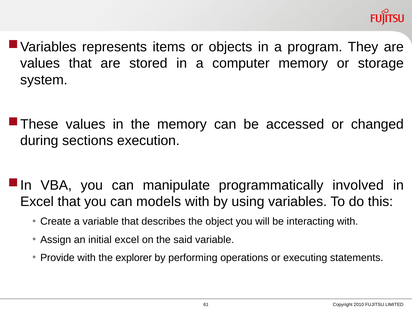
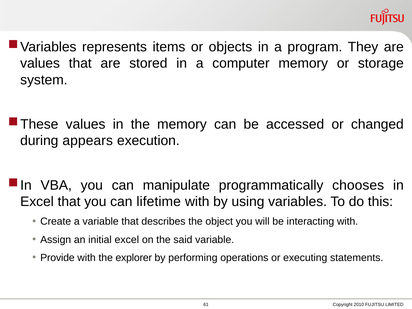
sections: sections -> appears
involved: involved -> chooses
models: models -> lifetime
